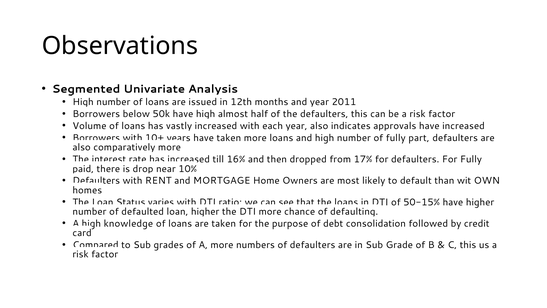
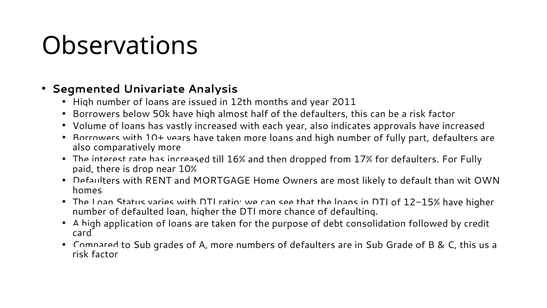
50-15%: 50-15% -> 12-15%
knowledge: knowledge -> application
